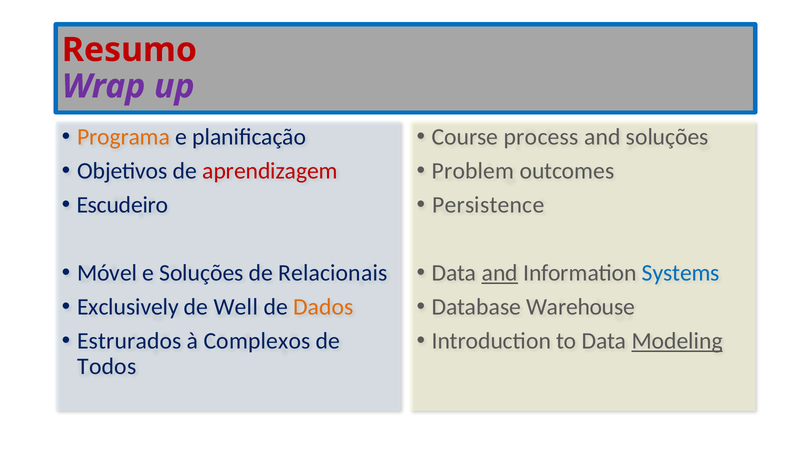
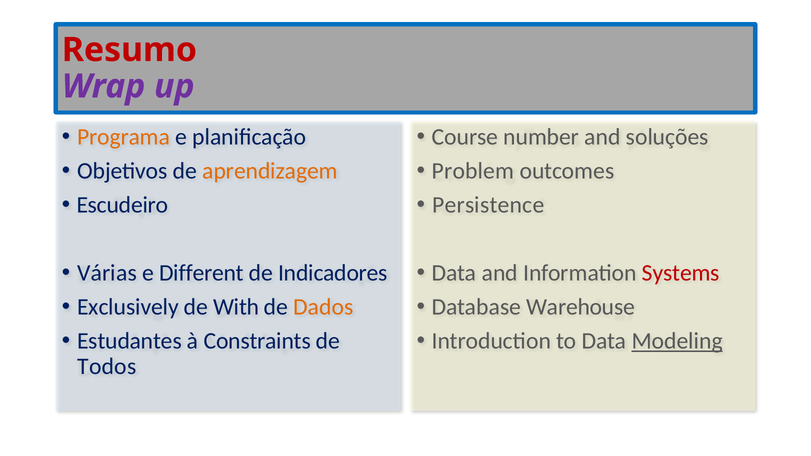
process: process -> number
aprendizagem colour: red -> orange
Móvel: Móvel -> Várias
e Soluções: Soluções -> Different
Relacionais: Relacionais -> Indicadores
and at (500, 273) underline: present -> none
Systems colour: blue -> red
Well: Well -> With
Estrurados: Estrurados -> Estudantes
Complexos: Complexos -> Constraints
